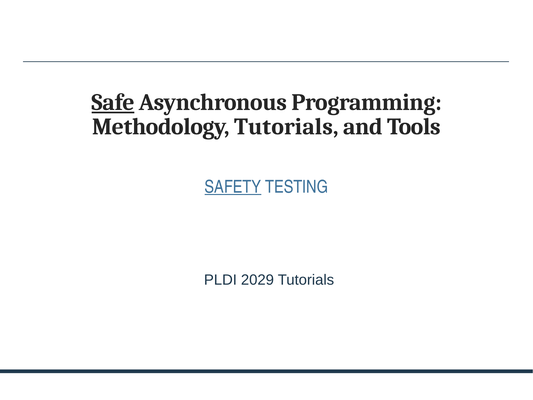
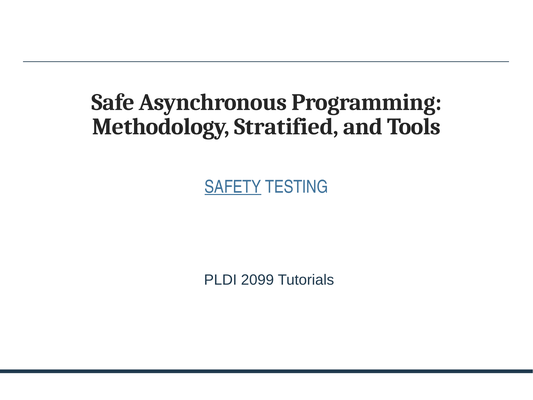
Safe underline: present -> none
Methodology Tutorials: Tutorials -> Stratified
2029: 2029 -> 2099
